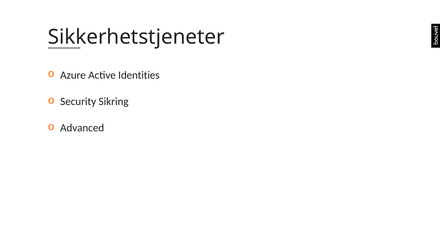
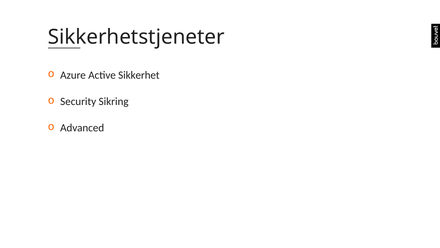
Identities: Identities -> Sikkerhet
